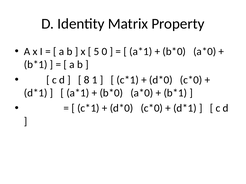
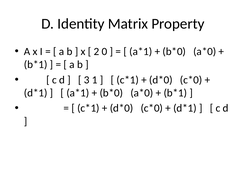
5: 5 -> 2
8: 8 -> 3
